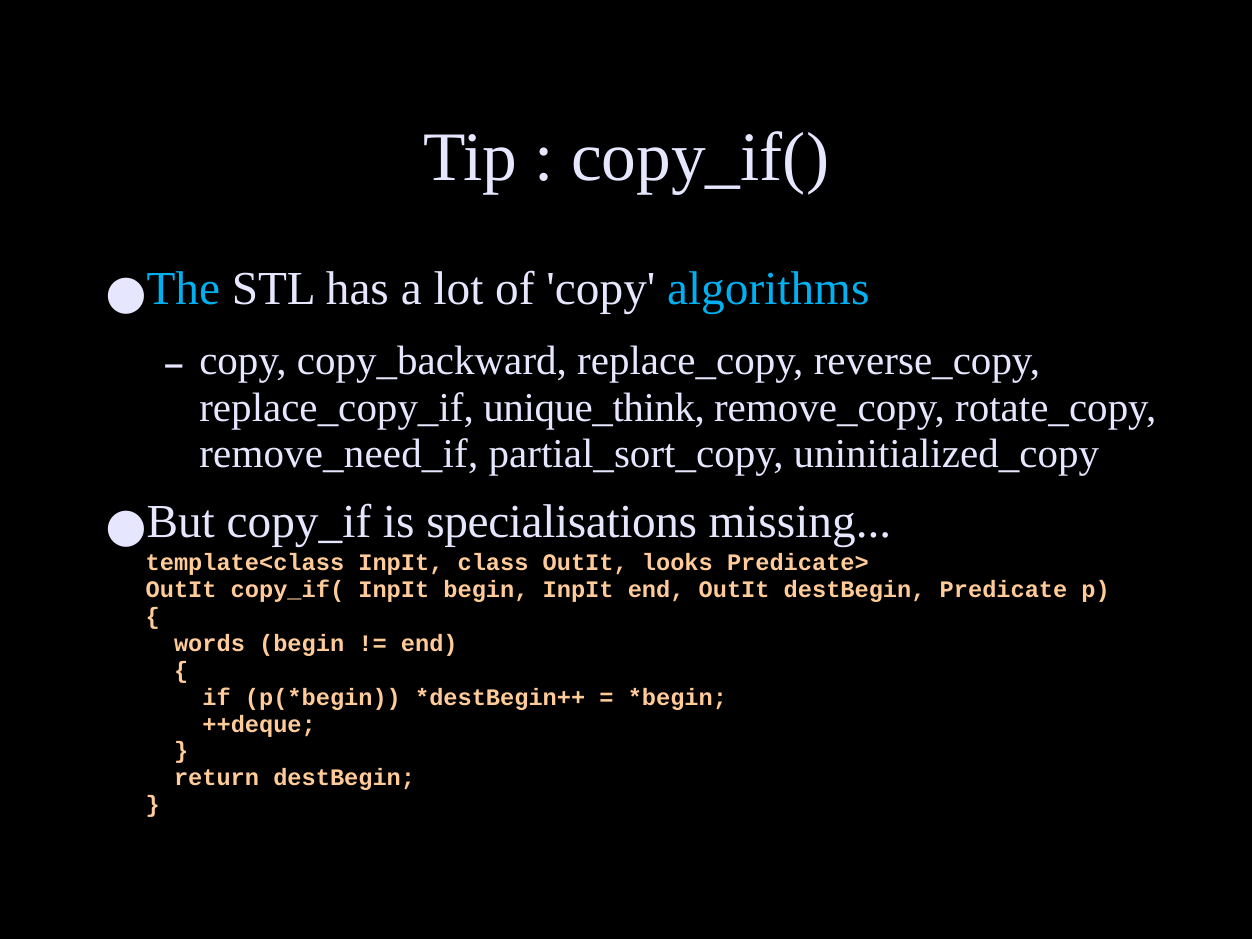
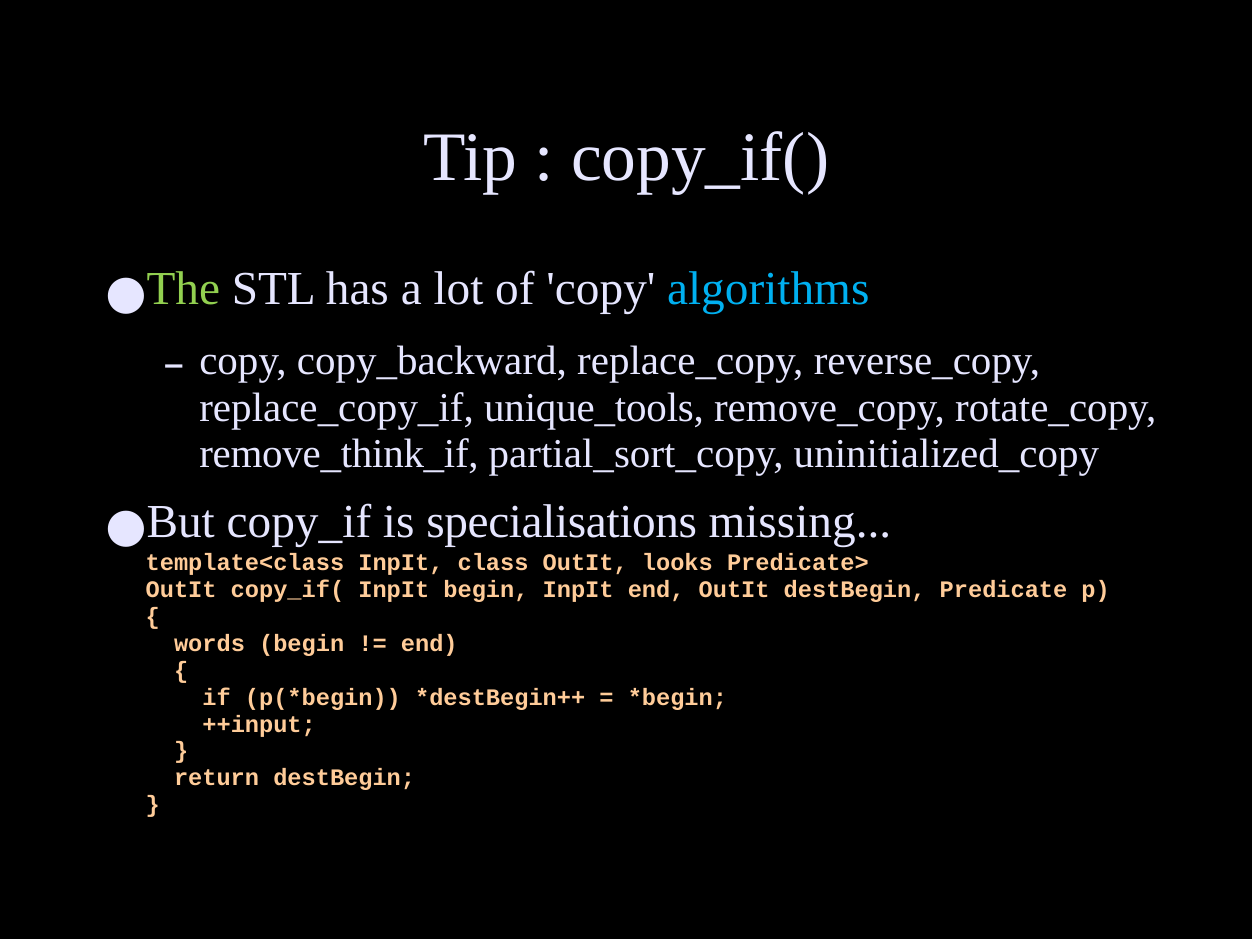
The colour: light blue -> light green
unique_think: unique_think -> unique_tools
remove_need_if: remove_need_if -> remove_think_if
++deque: ++deque -> ++input
